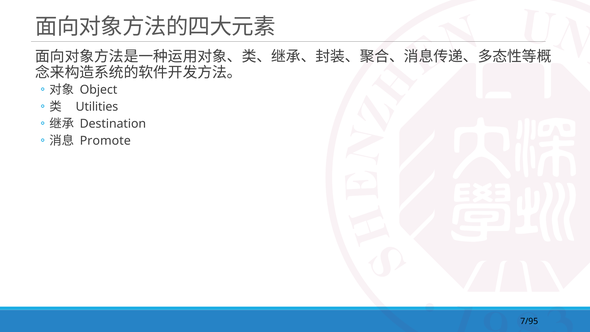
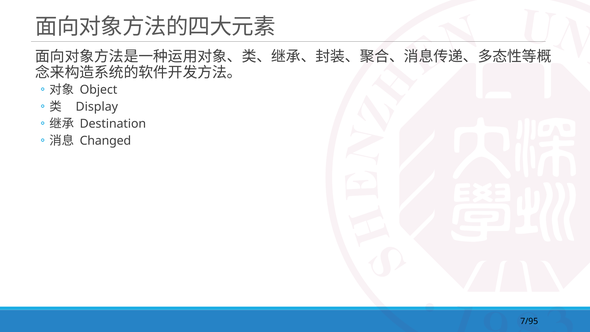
Utilities: Utilities -> Display
Promote: Promote -> Changed
